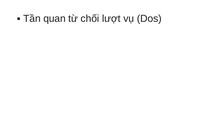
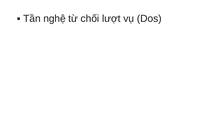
quan: quan -> nghệ
